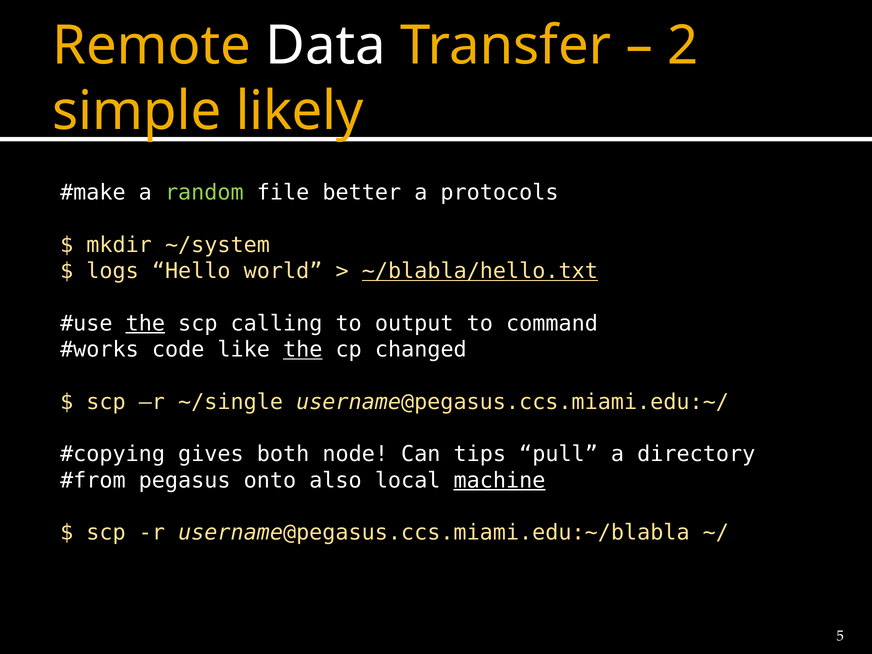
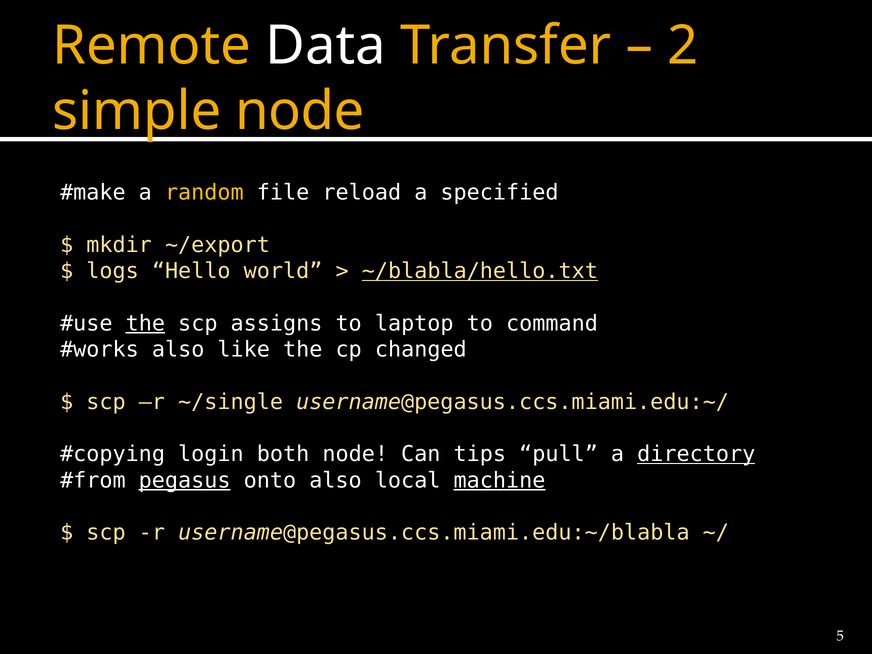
simple likely: likely -> node
random colour: light green -> yellow
better: better -> reload
protocols: protocols -> specified
~/system: ~/system -> ~/export
calling: calling -> assigns
output: output -> laptop
code at (178, 350): code -> also
the at (303, 350) underline: present -> none
gives: gives -> login
directory underline: none -> present
pegasus underline: none -> present
